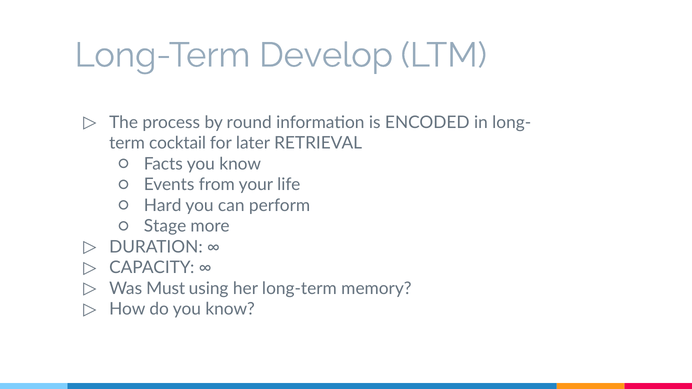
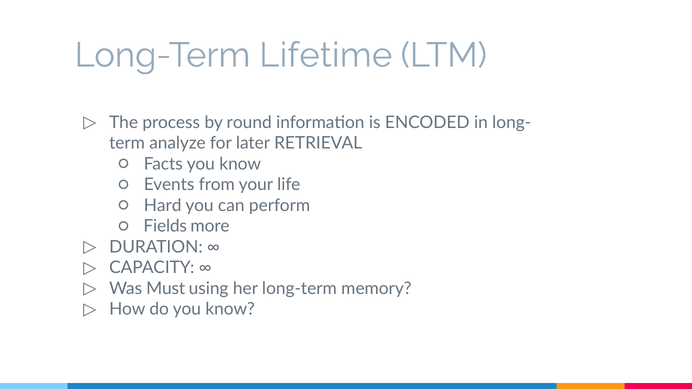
Develop: Develop -> Lifetime
cocktail: cocktail -> analyze
Stage: Stage -> Fields
